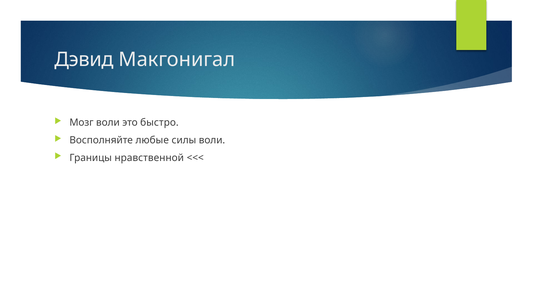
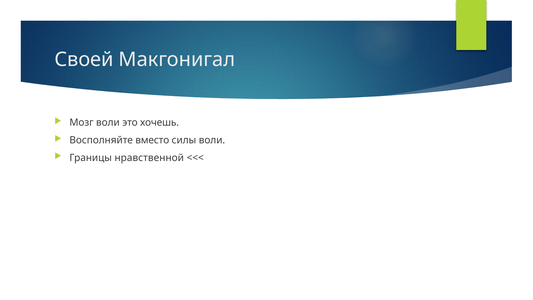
Дэвид: Дэвид -> Своей
быстро: быстро -> хочешь
любые: любые -> вместо
